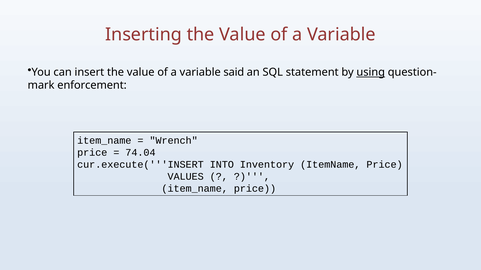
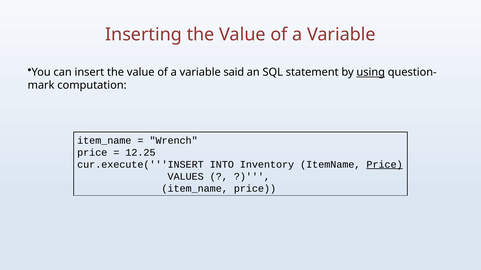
enforcement: enforcement -> computation
74.04: 74.04 -> 12.25
Price at (385, 165) underline: none -> present
